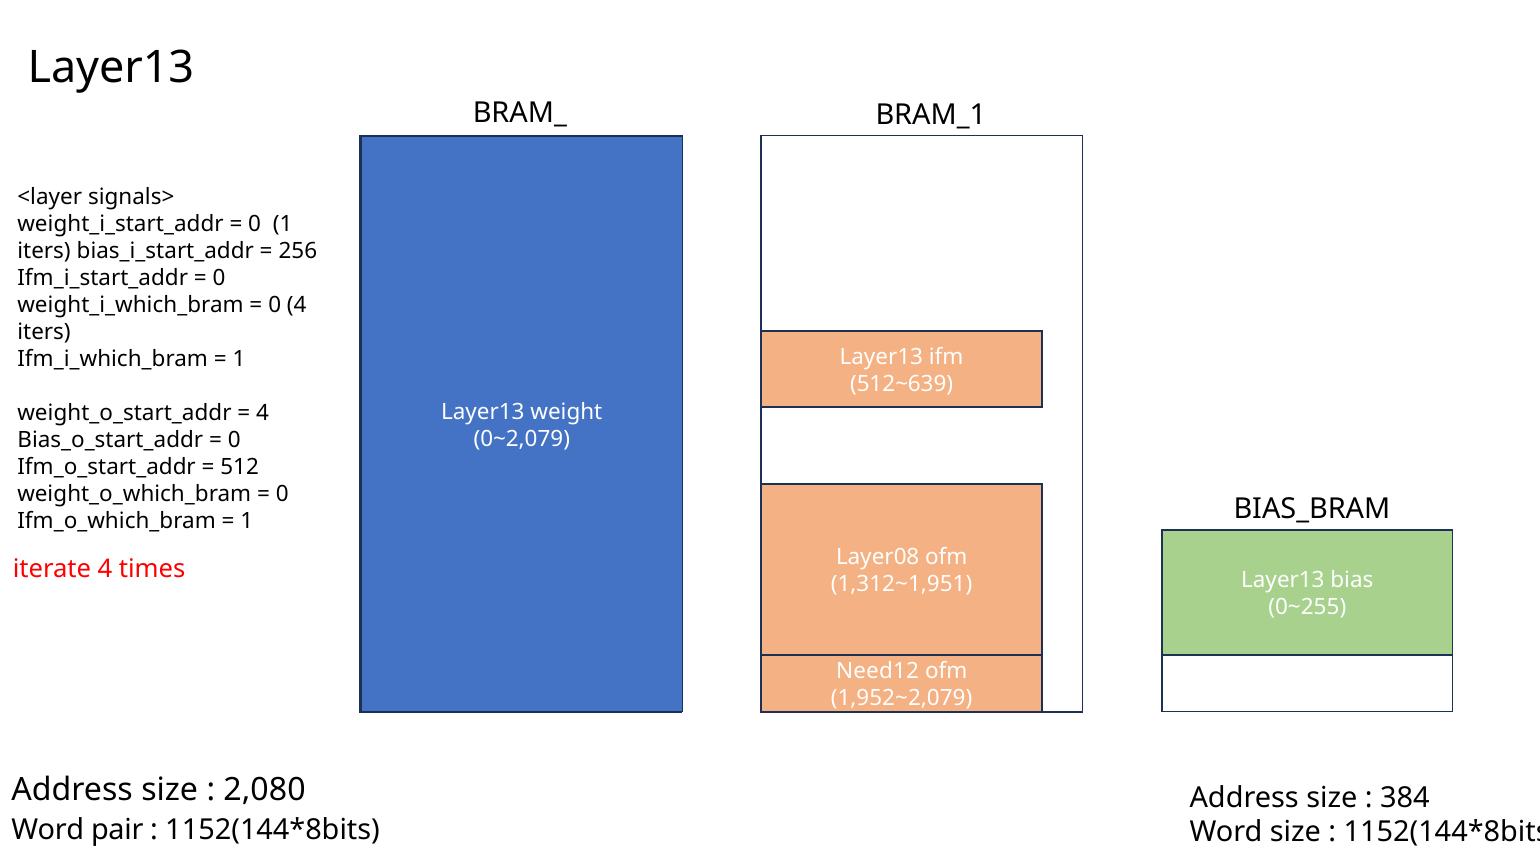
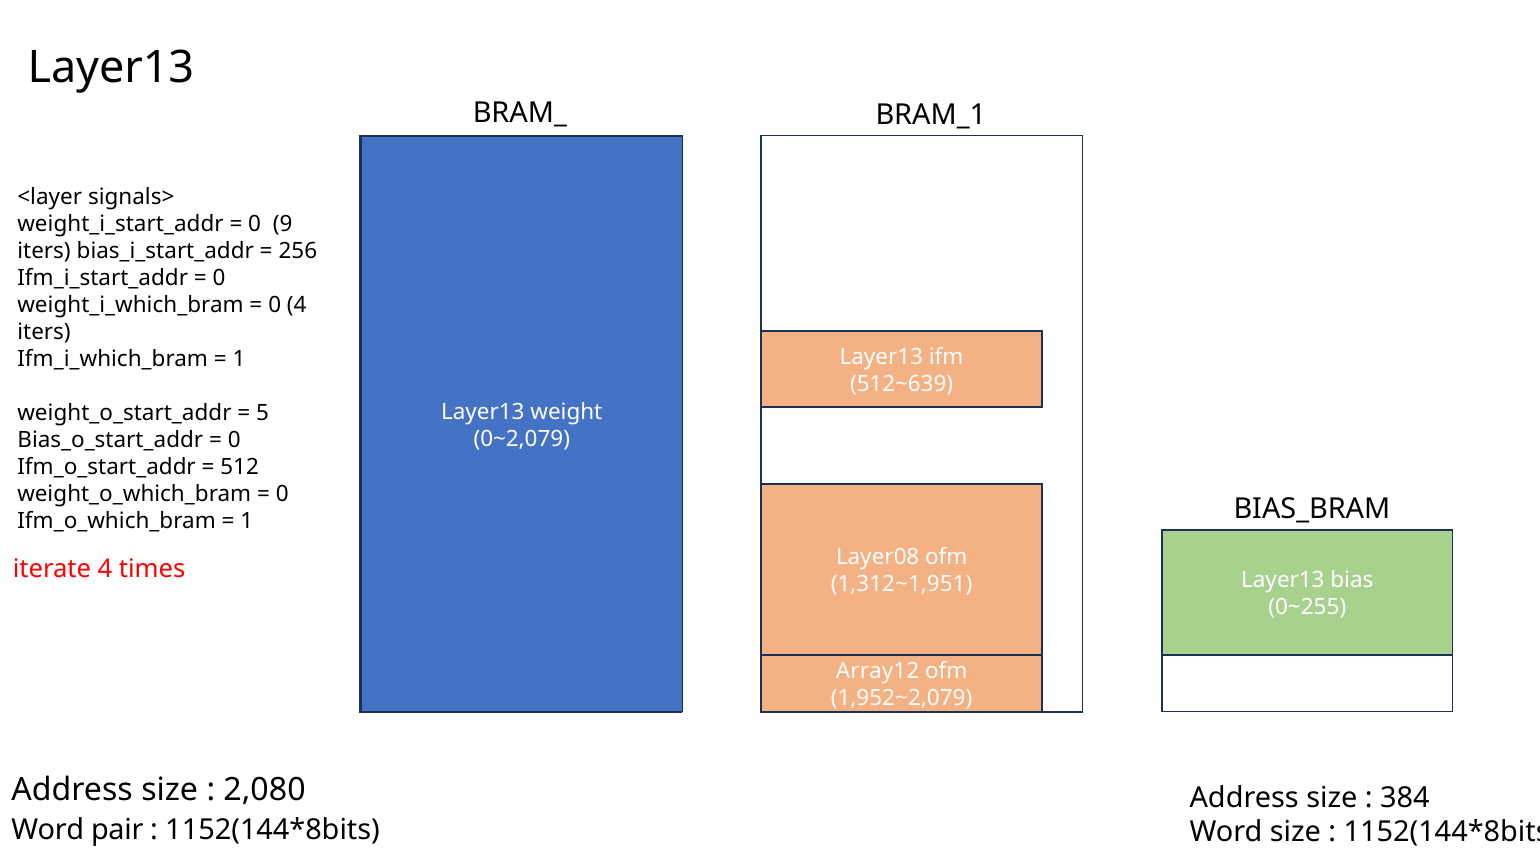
0 1: 1 -> 9
4 at (263, 413): 4 -> 5
Need12: Need12 -> Array12
